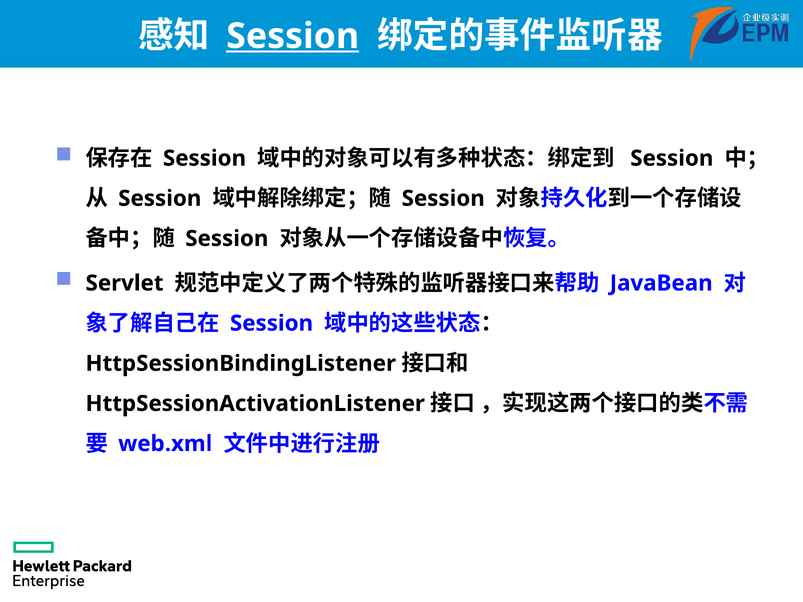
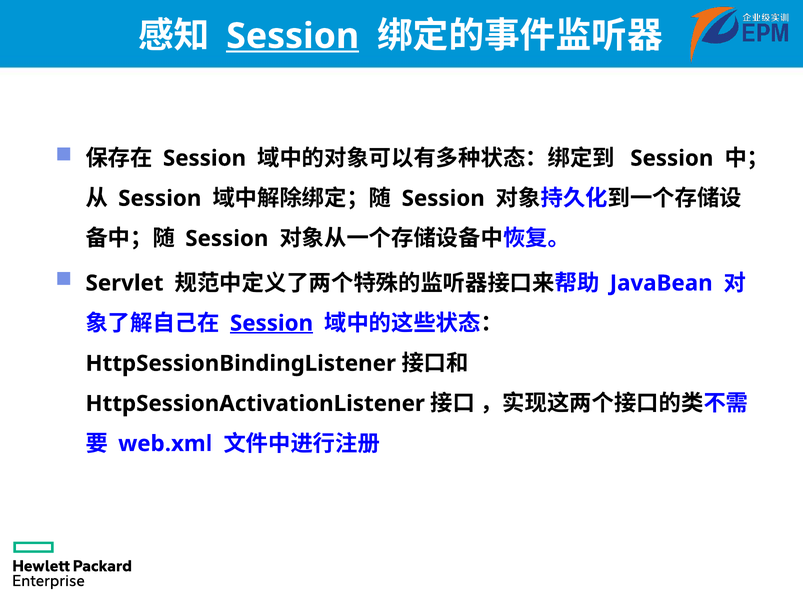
Session at (272, 323) underline: none -> present
